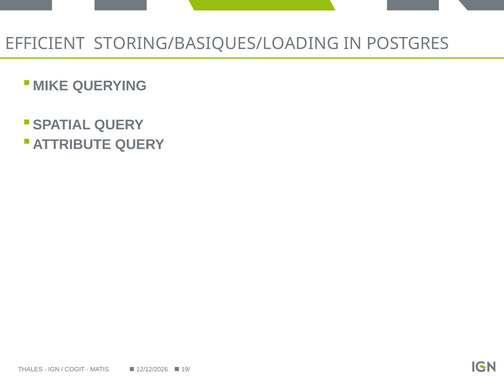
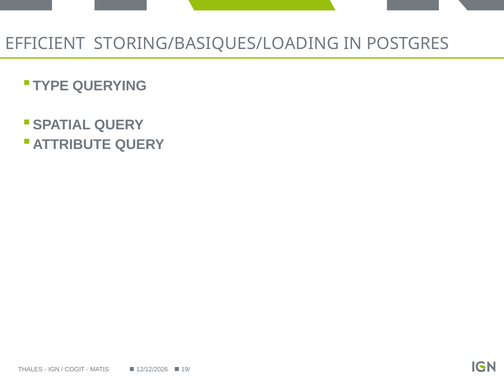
MIKE: MIKE -> TYPE
